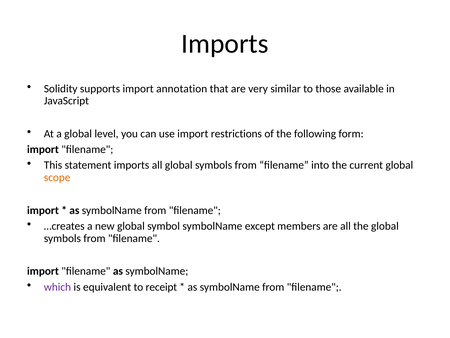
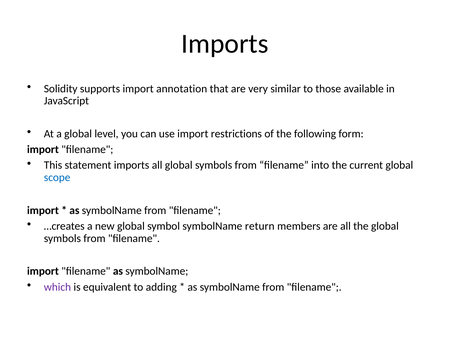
scope colour: orange -> blue
except: except -> return
receipt: receipt -> adding
